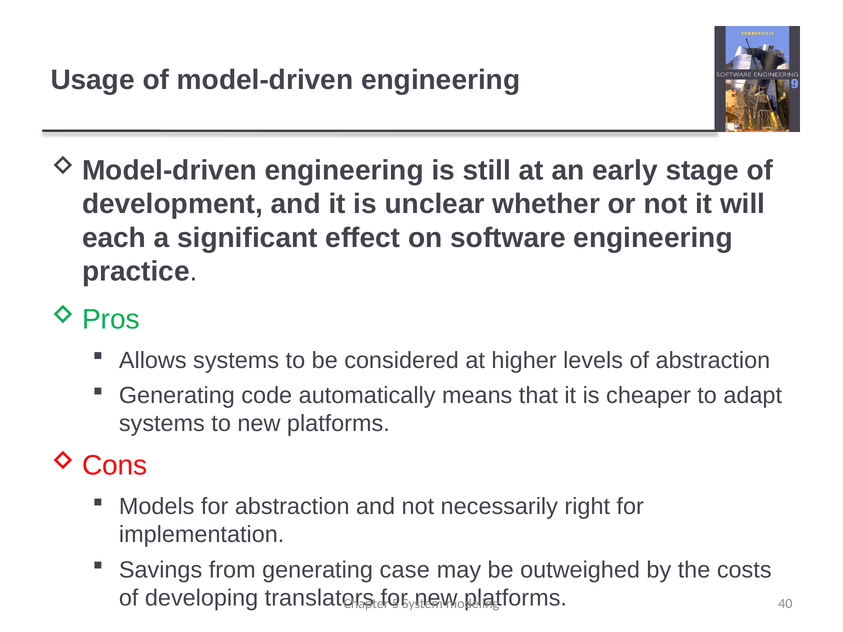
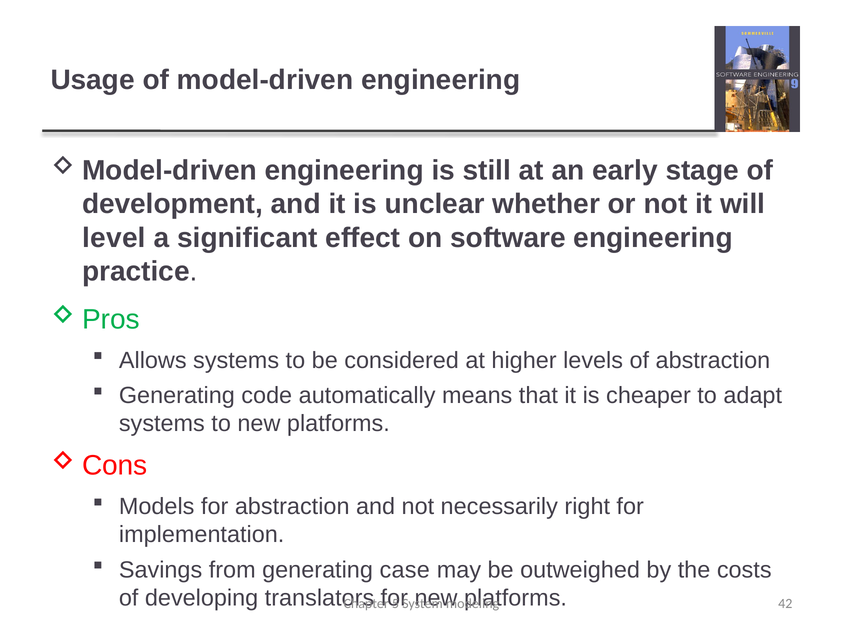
each: each -> level
40: 40 -> 42
